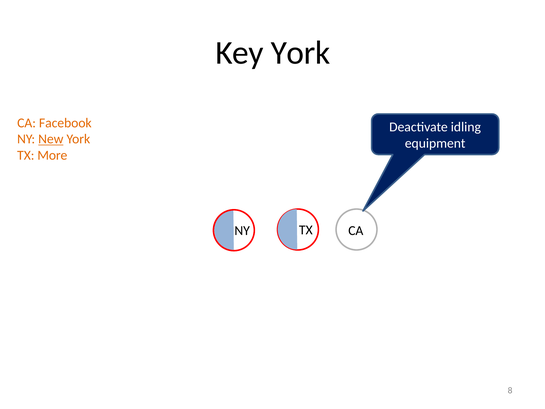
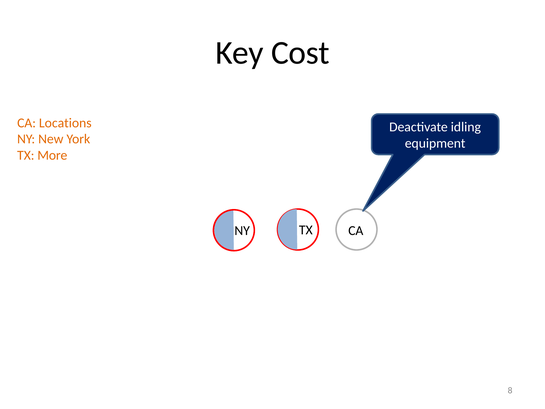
Key York: York -> Cost
Facebook: Facebook -> Locations
New underline: present -> none
